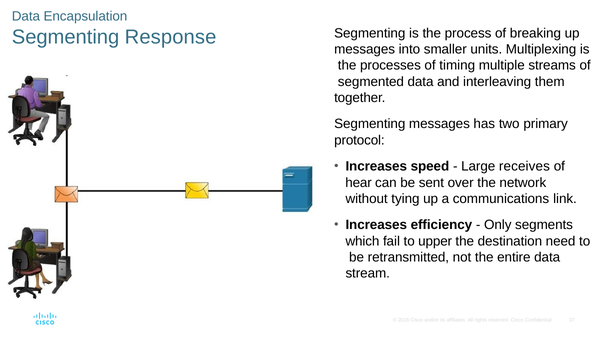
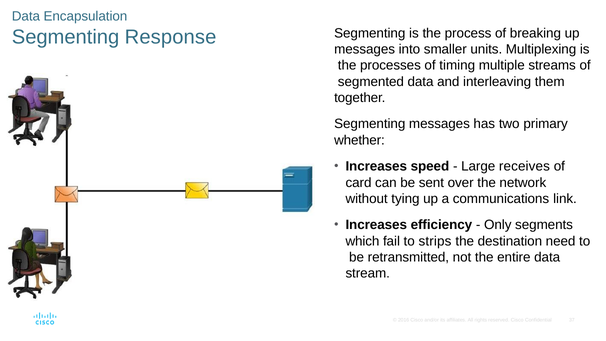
protocol: protocol -> whether
hear: hear -> card
upper: upper -> strips
